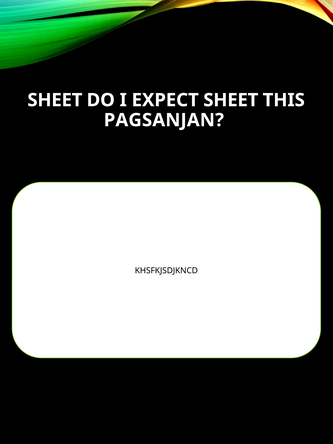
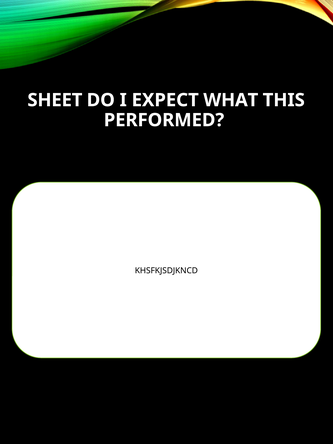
EXPECT SHEET: SHEET -> WHAT
PAGSANJAN: PAGSANJAN -> PERFORMED
